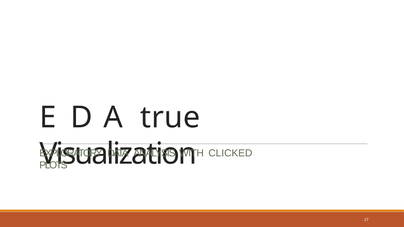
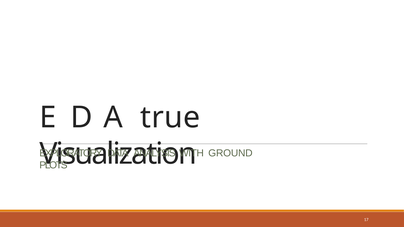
CLICKED: CLICKED -> GROUND
